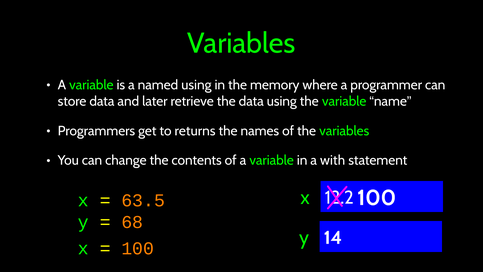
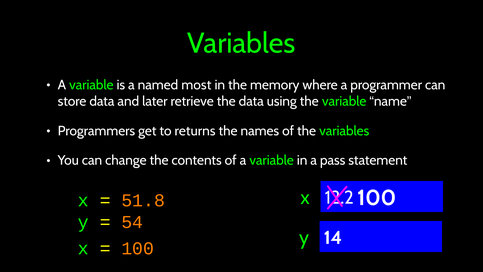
named using: using -> most
with: with -> pass
63.5: 63.5 -> 51.8
68: 68 -> 54
